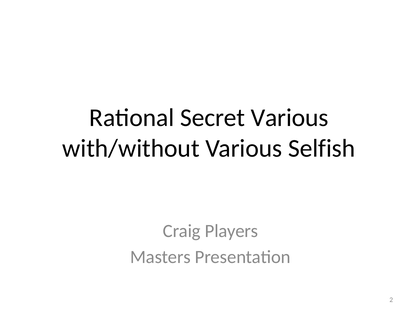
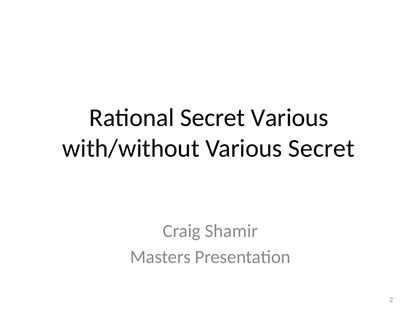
Various Selfish: Selfish -> Secret
Players: Players -> Shamir
